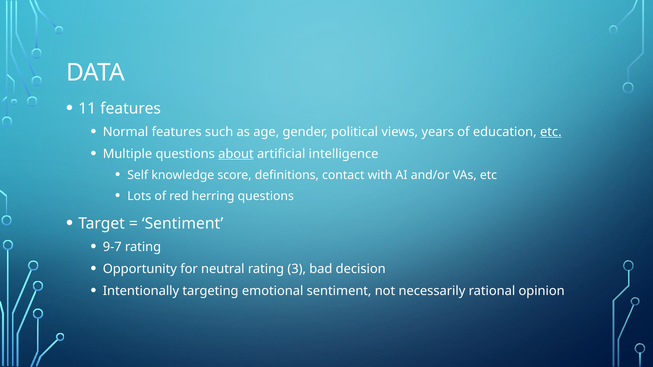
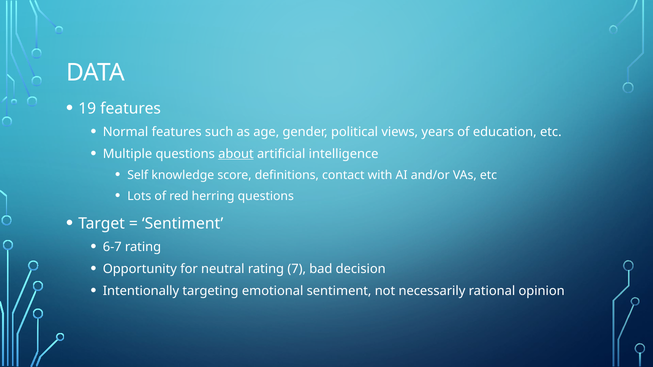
11: 11 -> 19
etc at (551, 132) underline: present -> none
9-7: 9-7 -> 6-7
3: 3 -> 7
